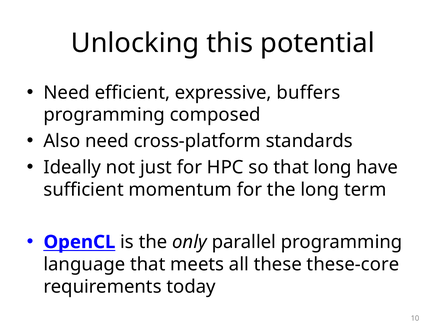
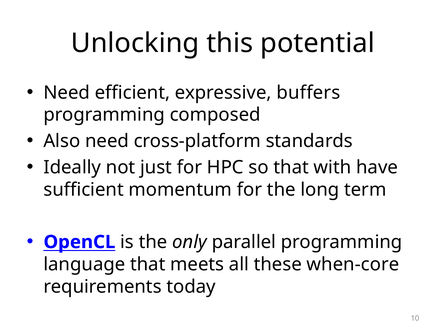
that long: long -> with
these-core: these-core -> when-core
